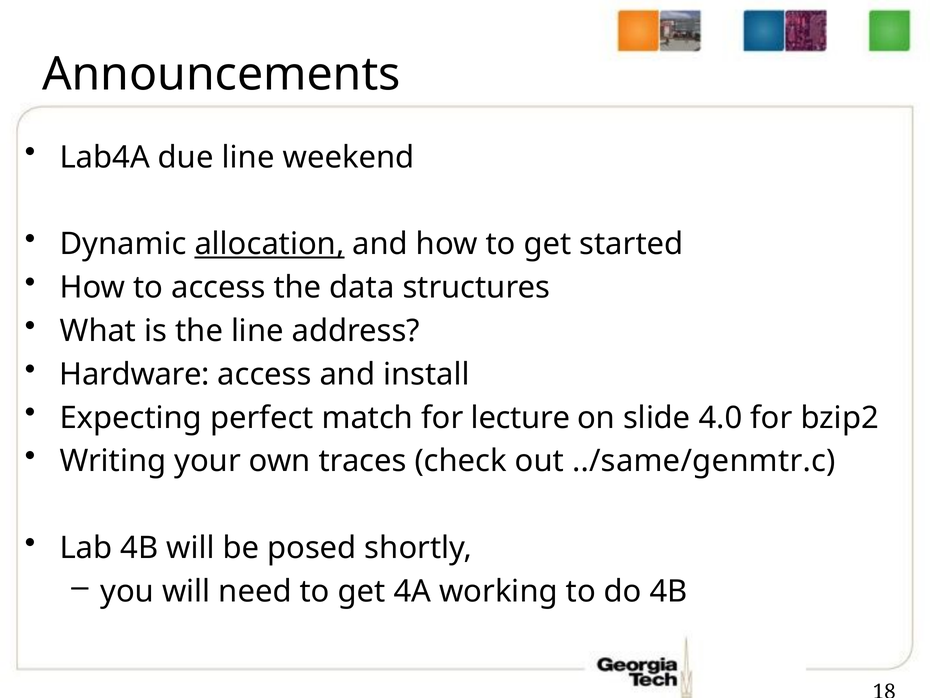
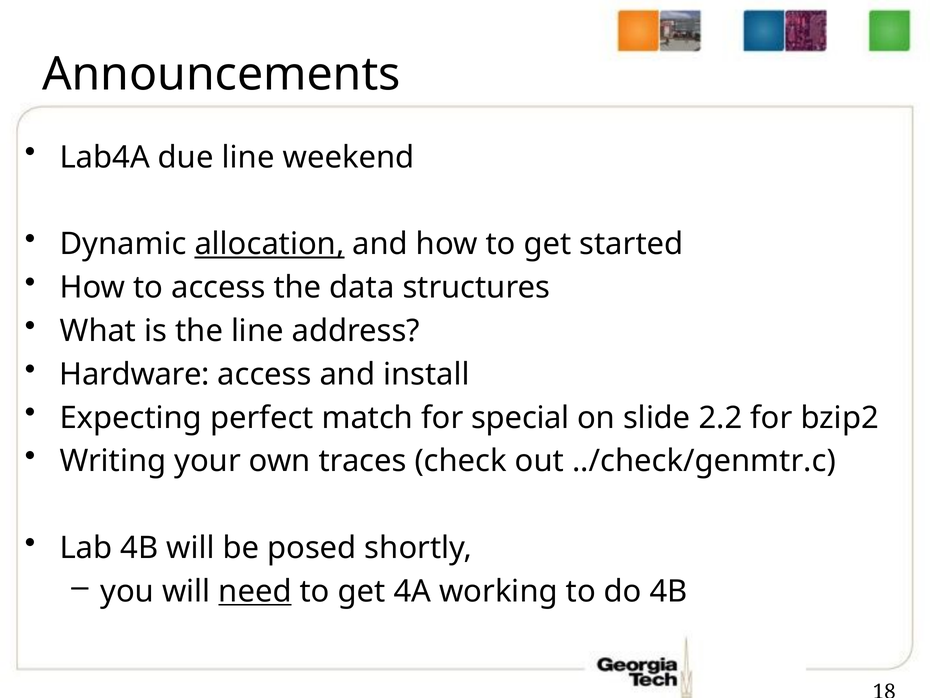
lecture: lecture -> special
4.0: 4.0 -> 2.2
../same/genmtr.c: ../same/genmtr.c -> ../check/genmtr.c
need underline: none -> present
